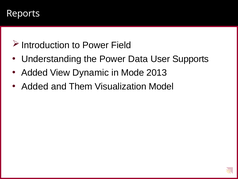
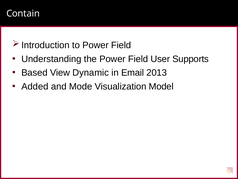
Reports: Reports -> Contain
the Power Data: Data -> Field
Added at (34, 73): Added -> Based
Mode: Mode -> Email
Them: Them -> Mode
